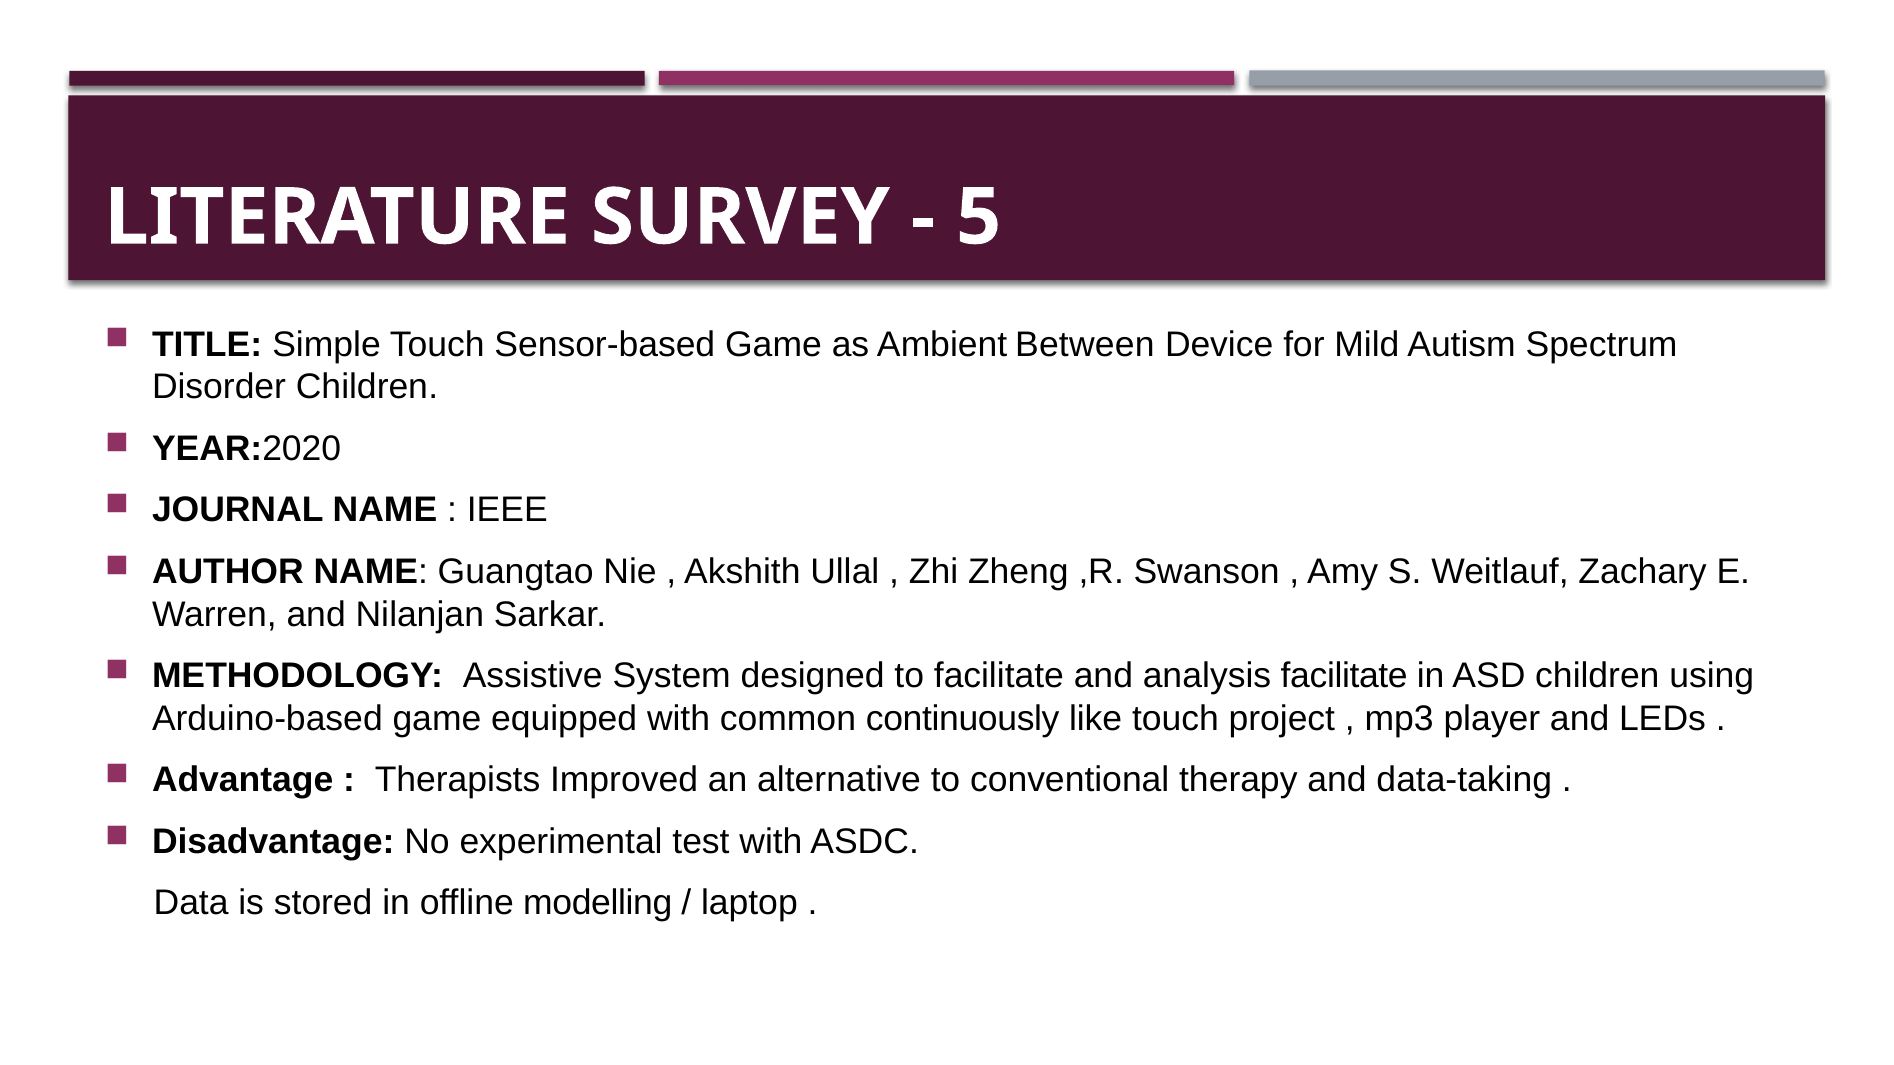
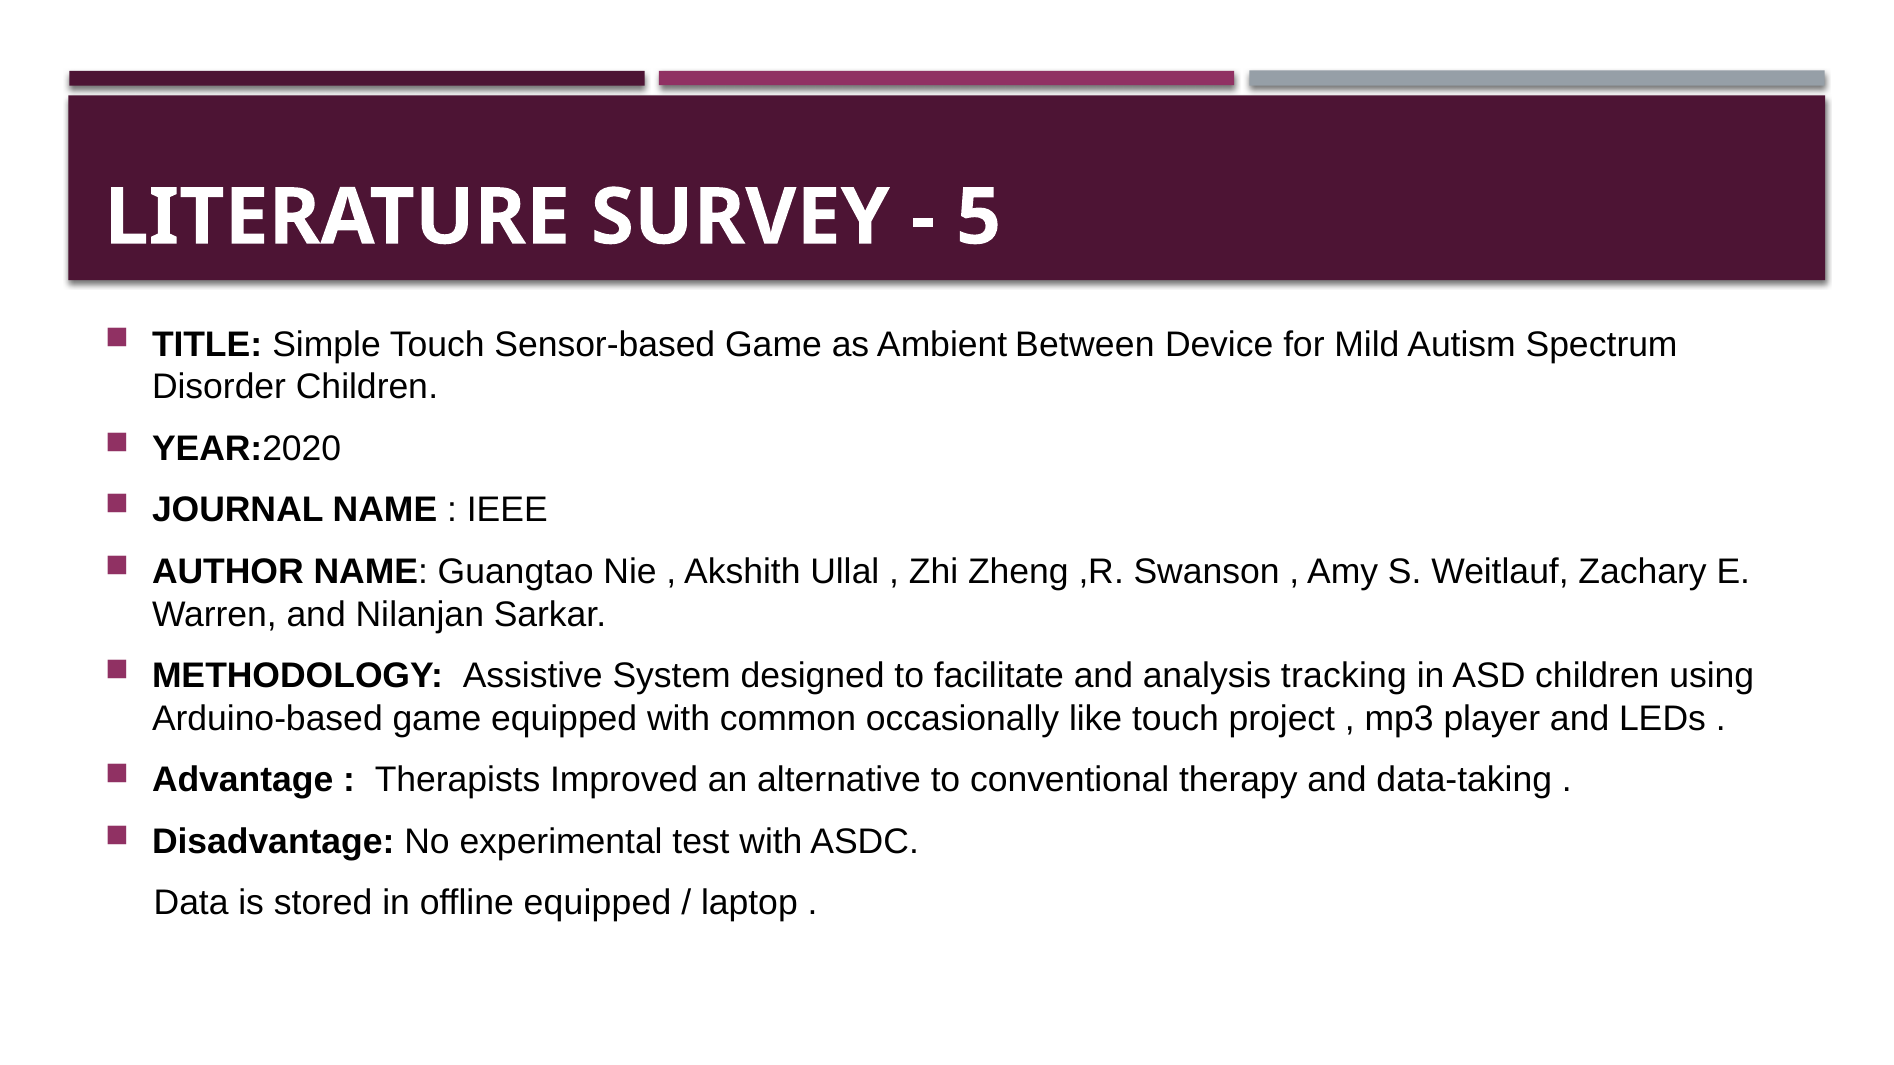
analysis facilitate: facilitate -> tracking
continuously: continuously -> occasionally
offline modelling: modelling -> equipped
